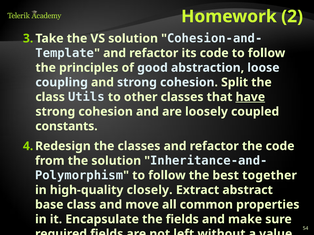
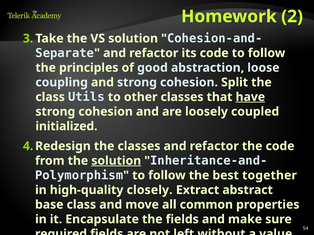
Template: Template -> Separate
constants: constants -> initialized
solution at (116, 161) underline: none -> present
